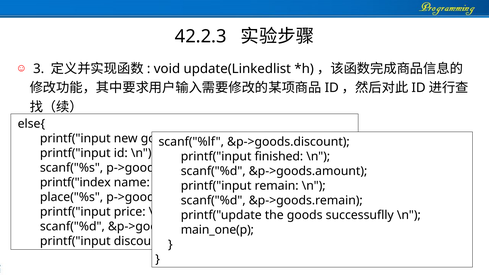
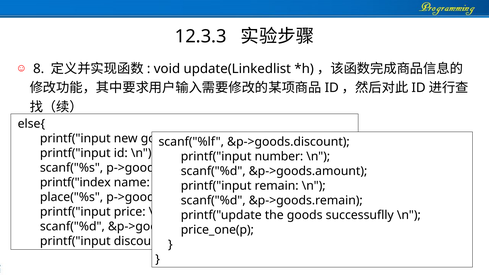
42.2.3: 42.2.3 -> 12.3.3
3: 3 -> 8
finished: finished -> number
main_one(p: main_one(p -> price_one(p
